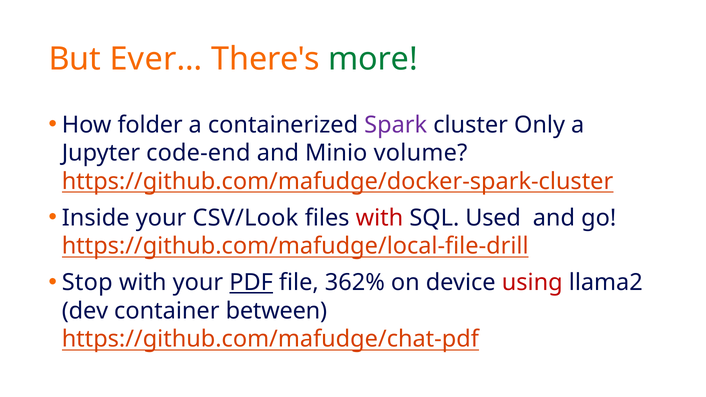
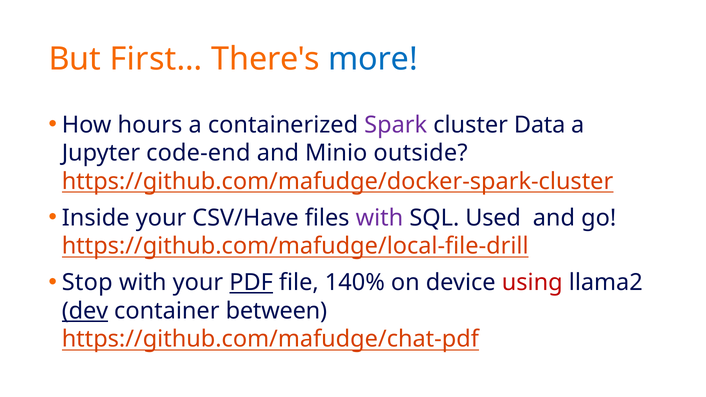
Ever…: Ever… -> First…
more colour: green -> blue
folder: folder -> hours
Only: Only -> Data
volume: volume -> outside
CSV/Look: CSV/Look -> CSV/Have
with at (379, 218) colour: red -> purple
362%: 362% -> 140%
dev underline: none -> present
